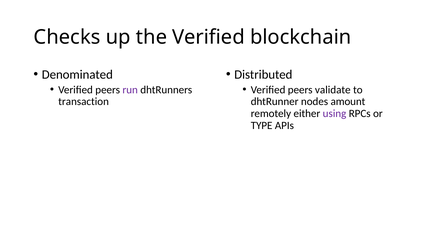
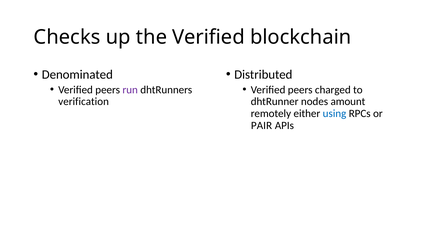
validate: validate -> charged
transaction: transaction -> verification
using colour: purple -> blue
TYPE: TYPE -> PAIR
